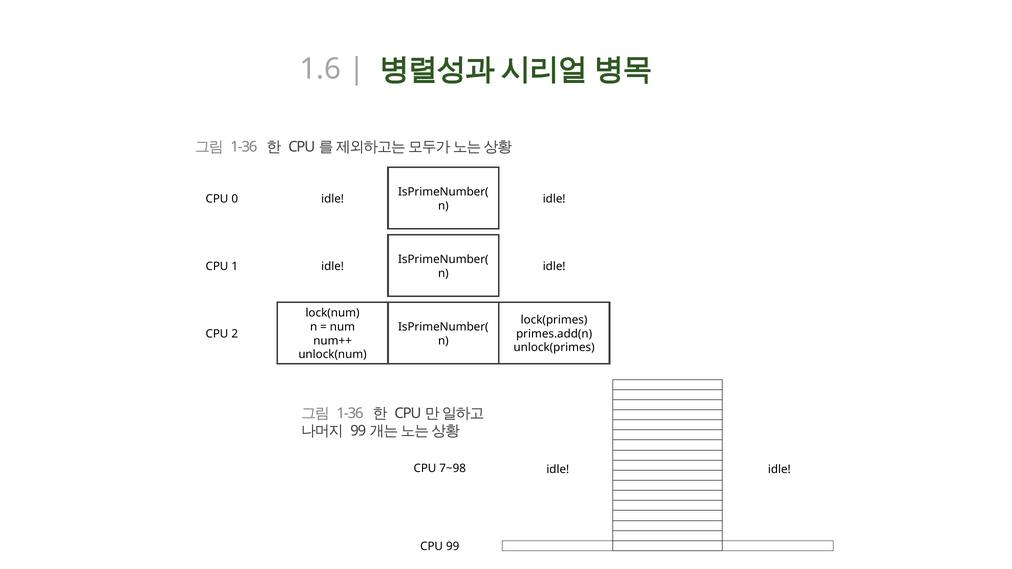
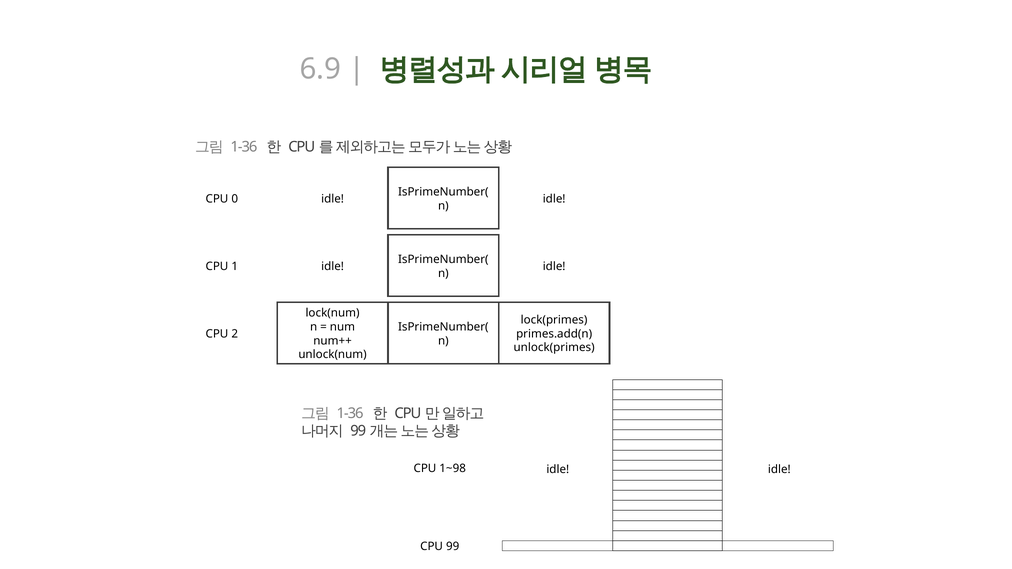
1.6: 1.6 -> 6.9
7~98: 7~98 -> 1~98
